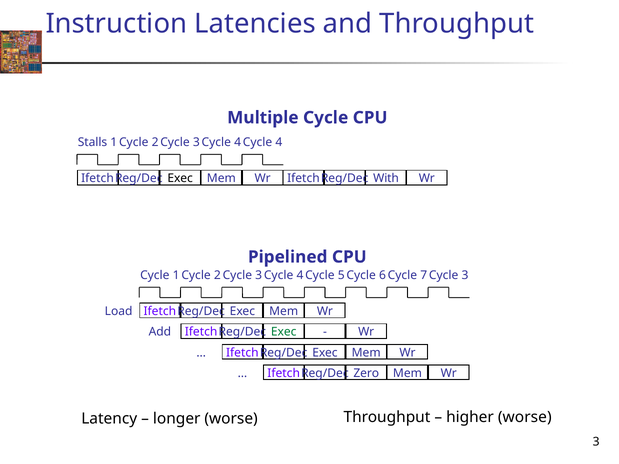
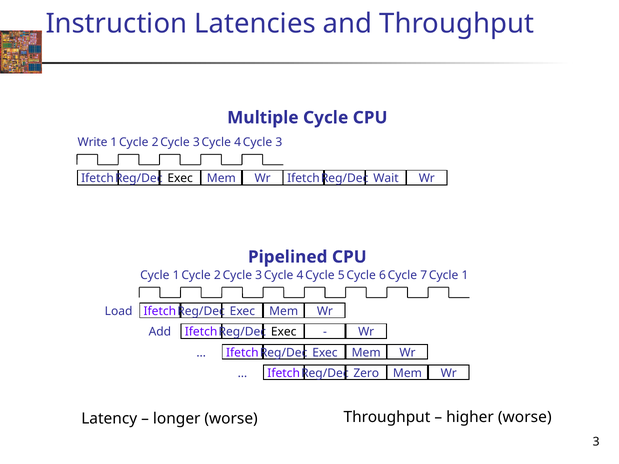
Stalls: Stalls -> Write
4 at (279, 142): 4 -> 3
With: With -> Wait
3 at (465, 275): 3 -> 1
Exec at (284, 332) colour: green -> black
